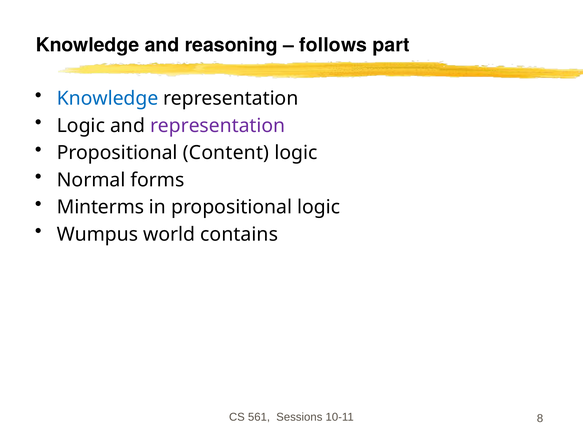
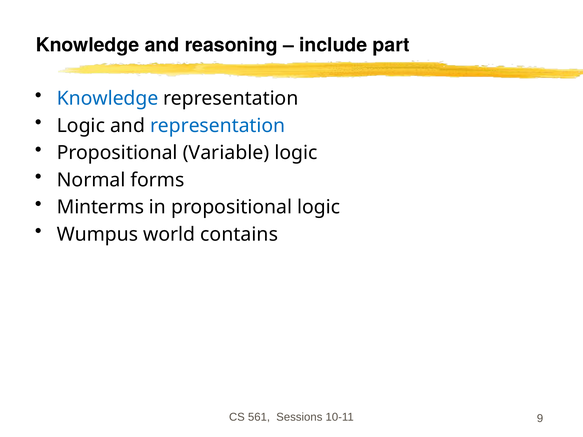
follows: follows -> include
representation at (218, 126) colour: purple -> blue
Content: Content -> Variable
8: 8 -> 9
